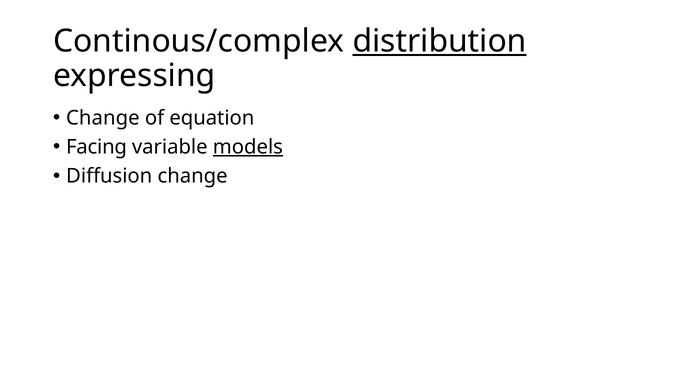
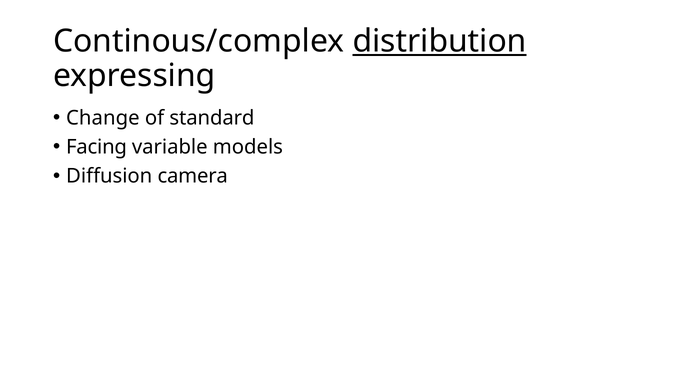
equation: equation -> standard
models underline: present -> none
Diffusion change: change -> camera
